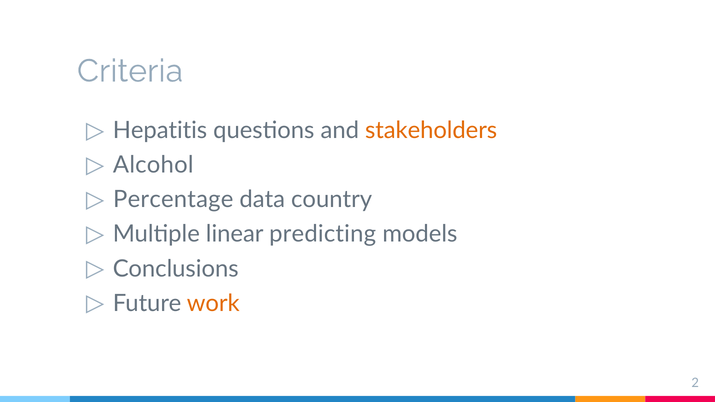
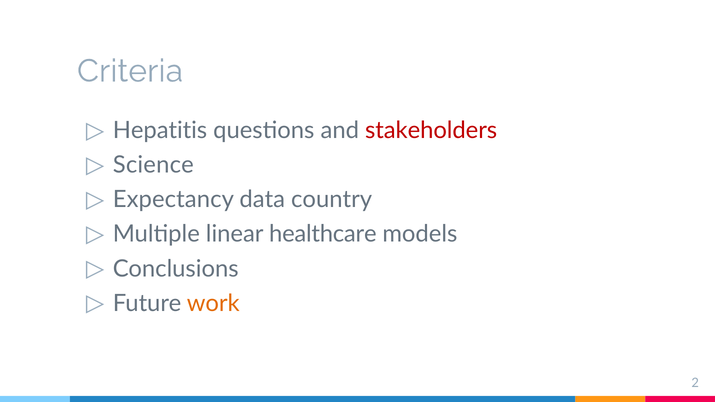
stakeholders colour: orange -> red
Alcohol: Alcohol -> Science
Percentage: Percentage -> Expectancy
predicting: predicting -> healthcare
